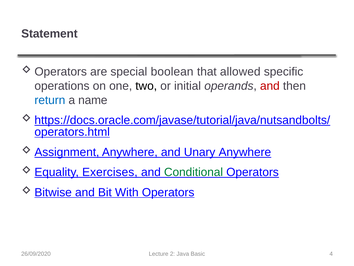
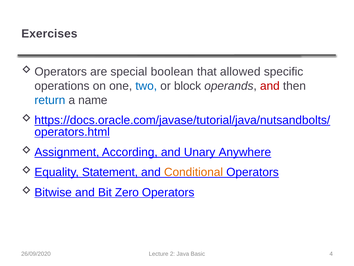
Statement: Statement -> Exercises
two colour: black -> blue
initial: initial -> block
Anywhere at (130, 152): Anywhere -> According
Exercises: Exercises -> Statement
Conditional colour: green -> orange
With: With -> Zero
